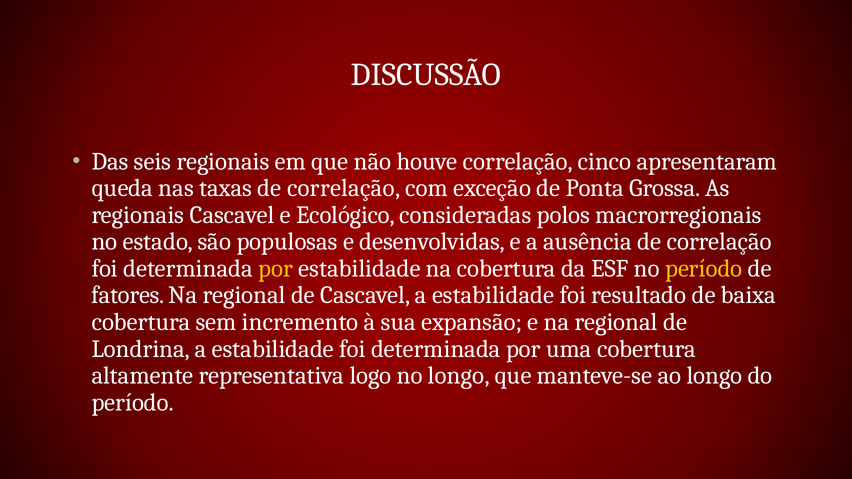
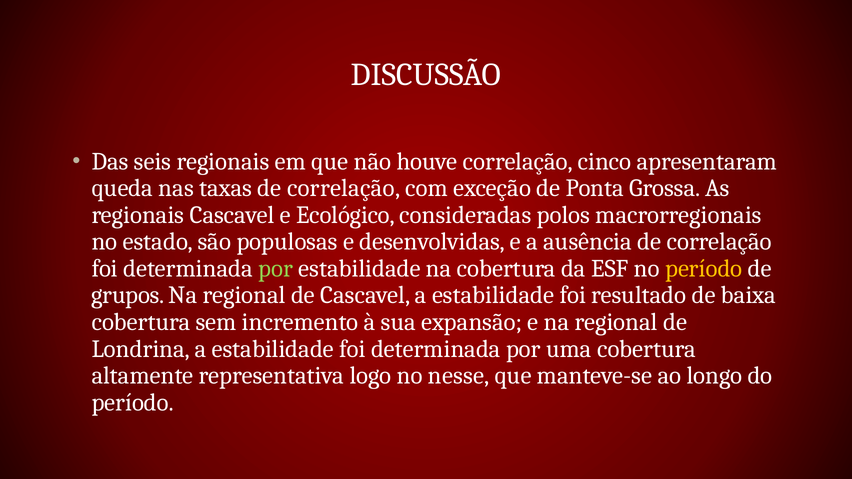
por at (276, 269) colour: yellow -> light green
fatores: fatores -> grupos
no longo: longo -> nesse
